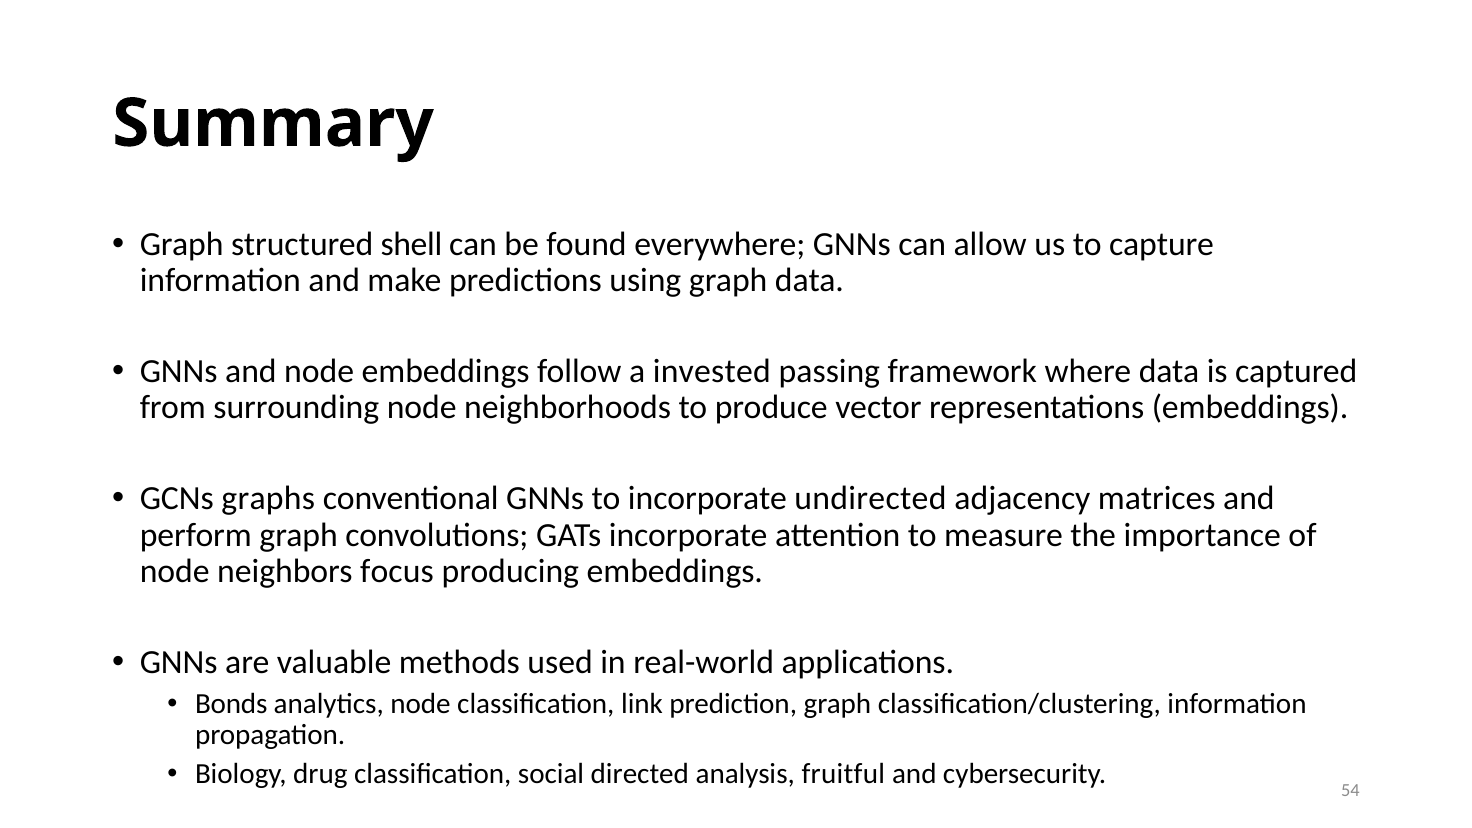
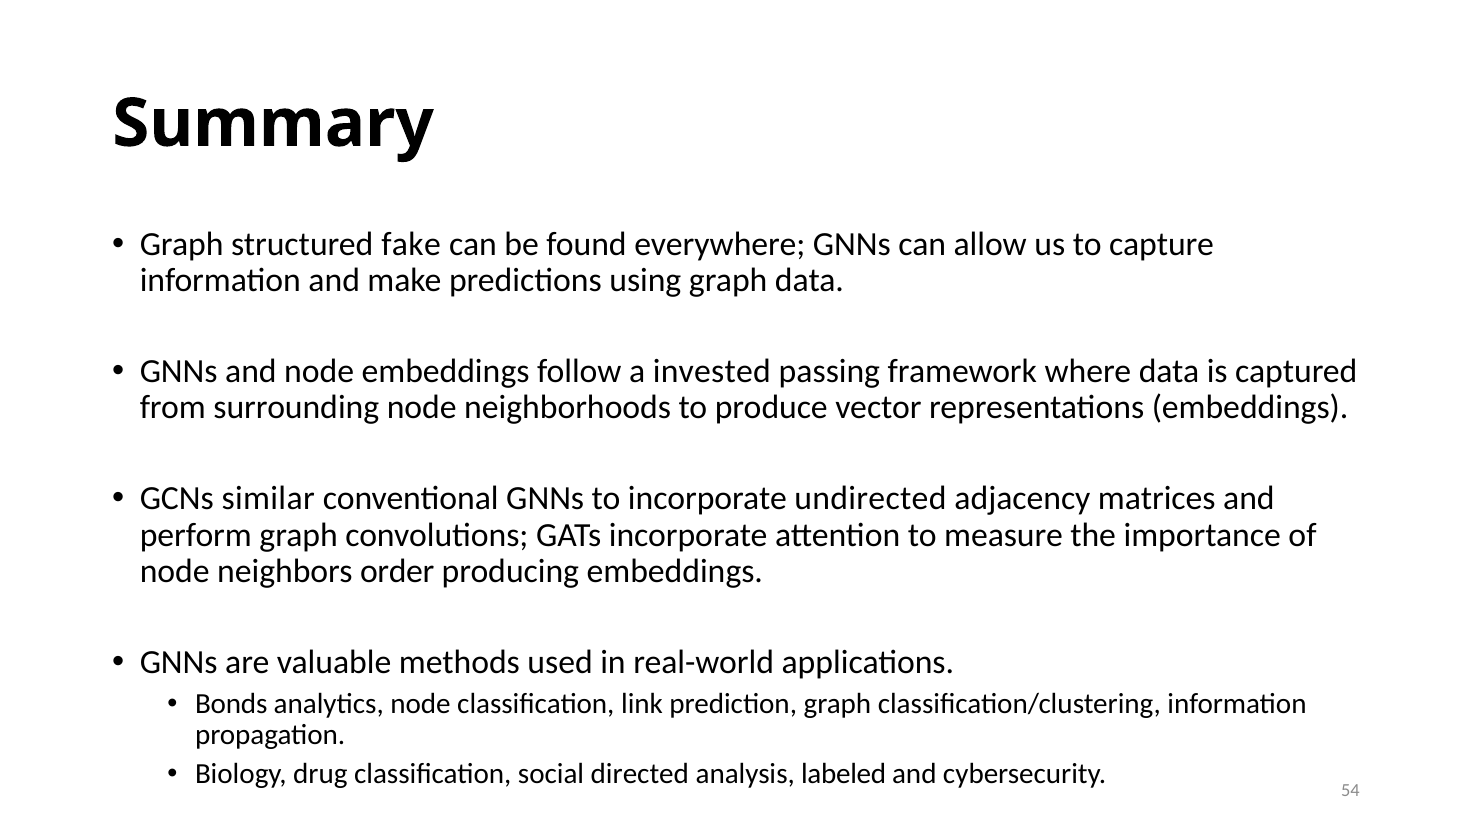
shell: shell -> fake
graphs: graphs -> similar
focus: focus -> order
fruitful: fruitful -> labeled
